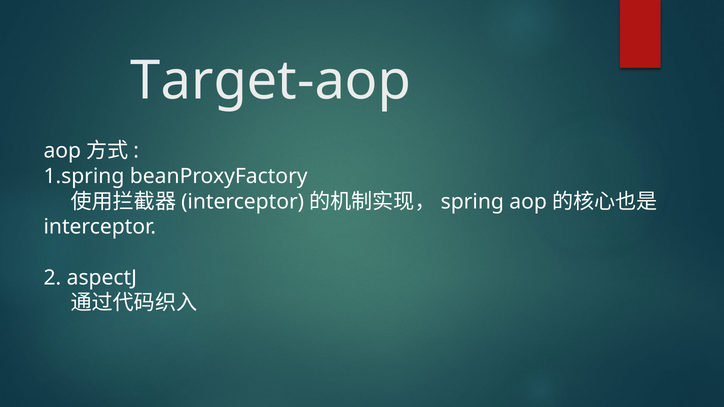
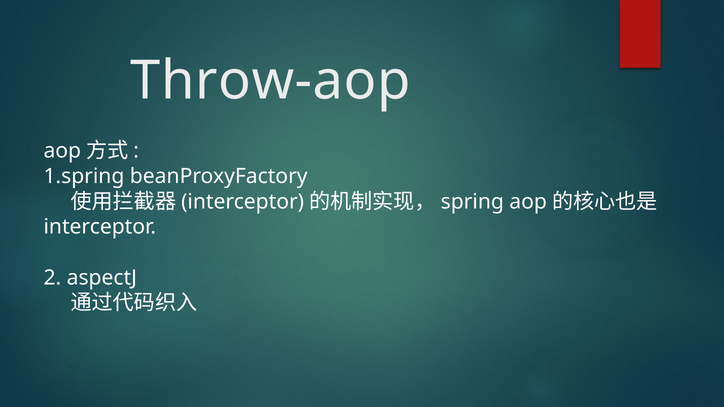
Target-aop: Target-aop -> Throw-aop
